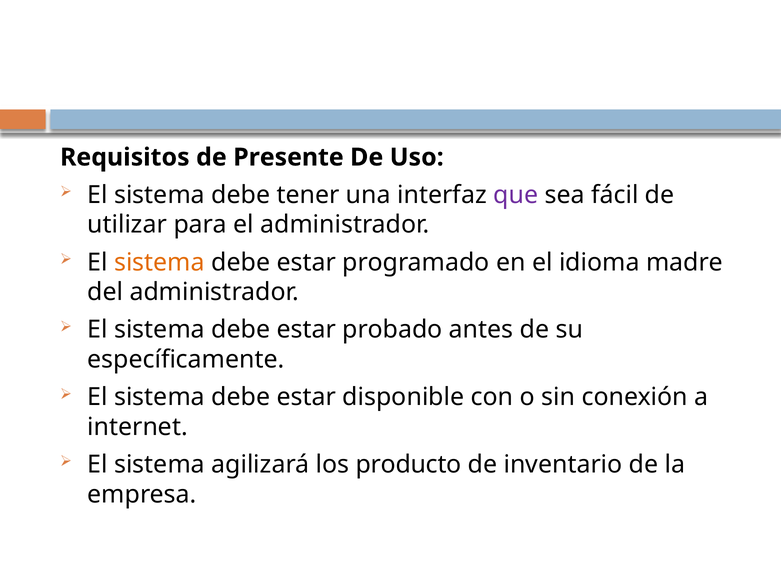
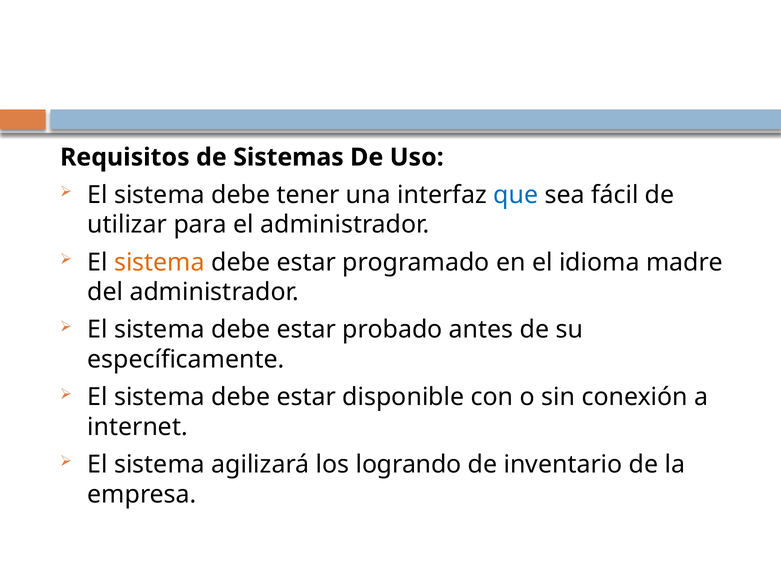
Presente: Presente -> Sistemas
que colour: purple -> blue
producto: producto -> logrando
